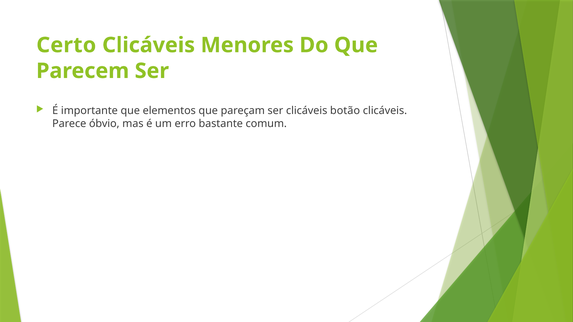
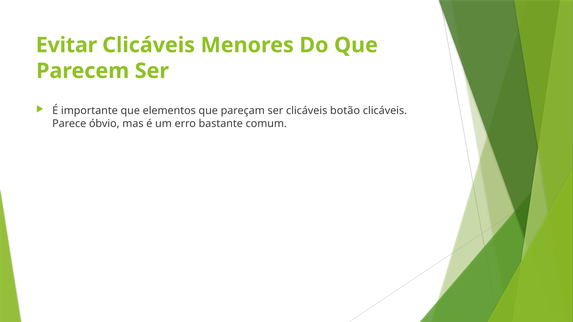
Certo: Certo -> Evitar
